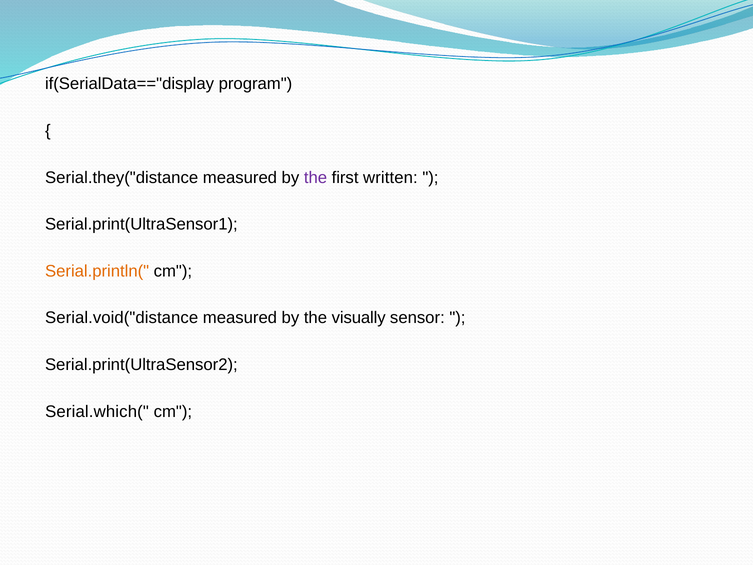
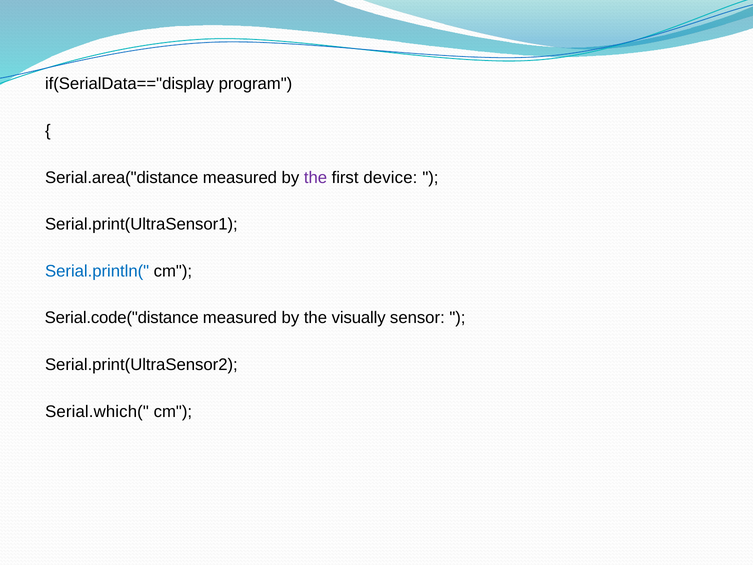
Serial.they("distance: Serial.they("distance -> Serial.area("distance
written: written -> device
Serial.println( colour: orange -> blue
Serial.void("distance: Serial.void("distance -> Serial.code("distance
